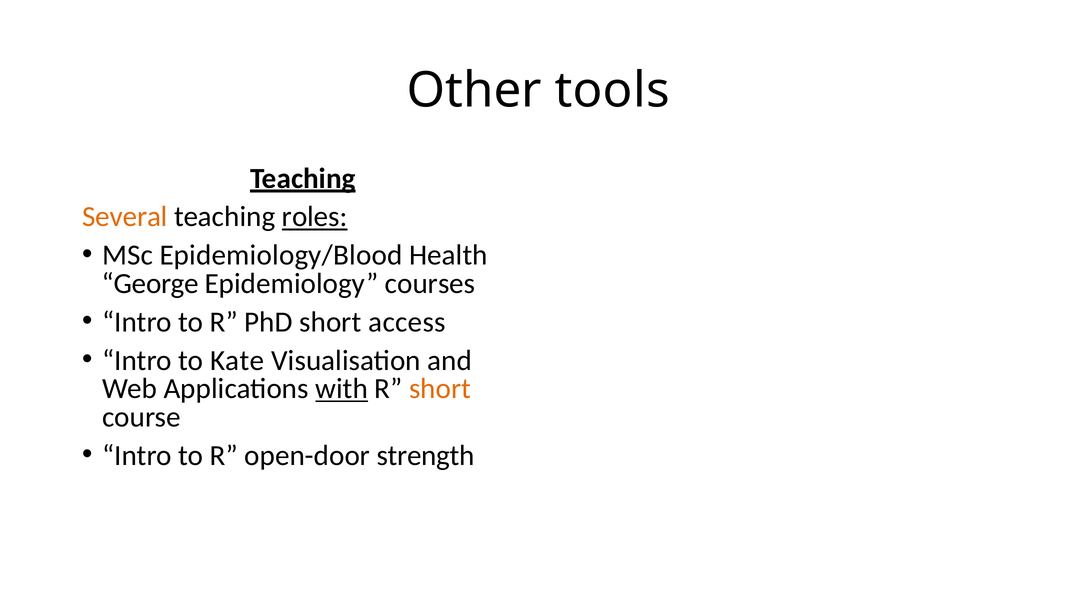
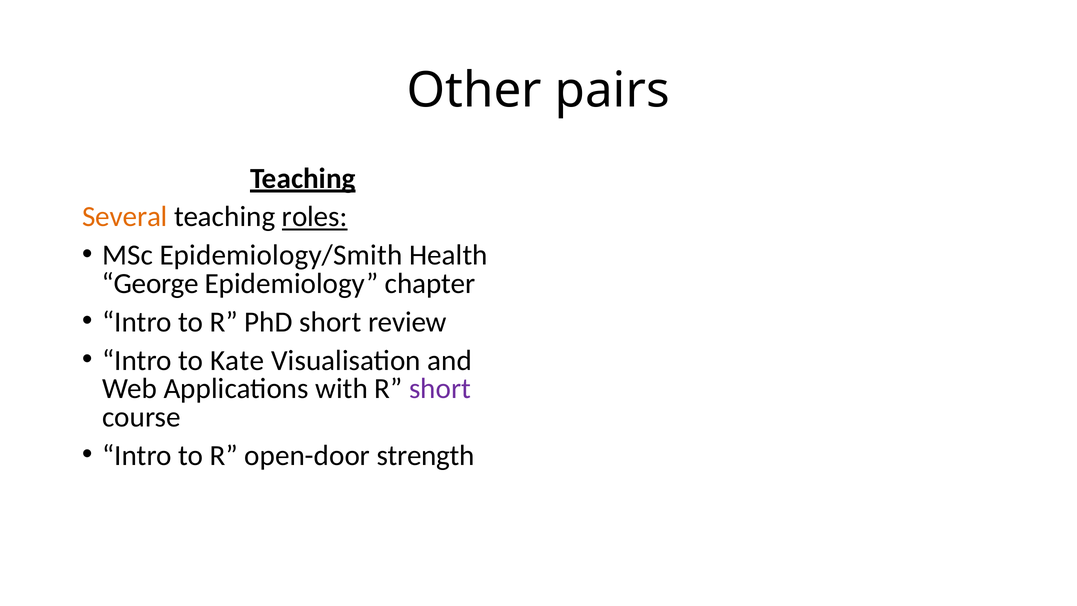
Other tools: tools -> pairs
Epidemiology/Blood: Epidemiology/Blood -> Epidemiology/Smith
courses: courses -> chapter
short access: access -> review
with underline: present -> none
short at (440, 389) colour: orange -> purple
